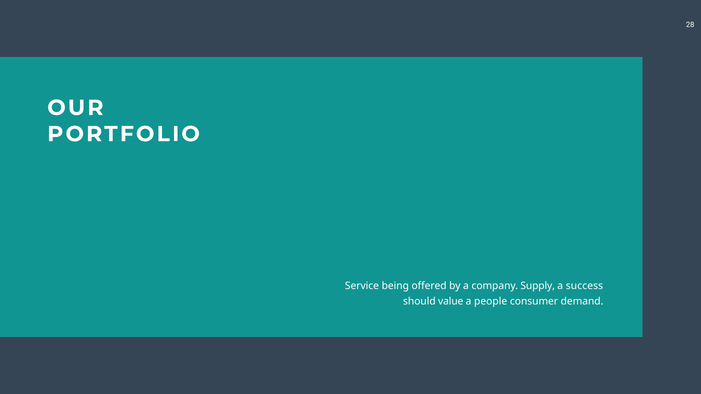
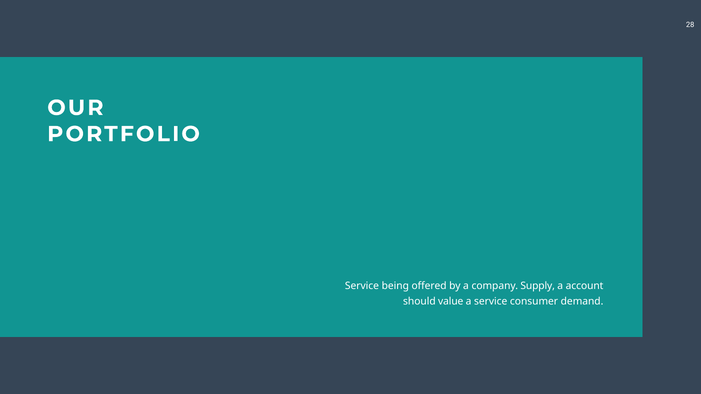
success: success -> account
a people: people -> service
